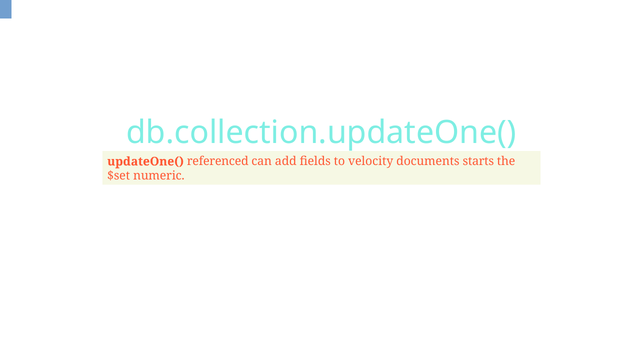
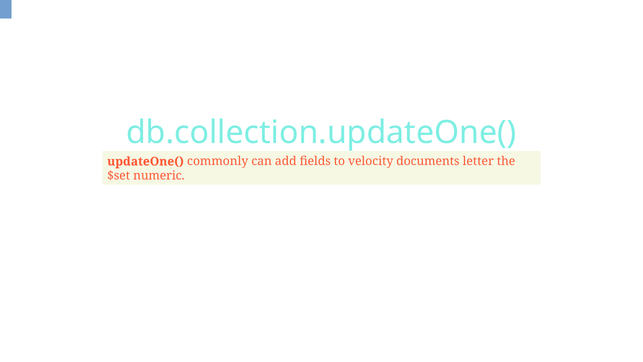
referenced: referenced -> commonly
starts: starts -> letter
